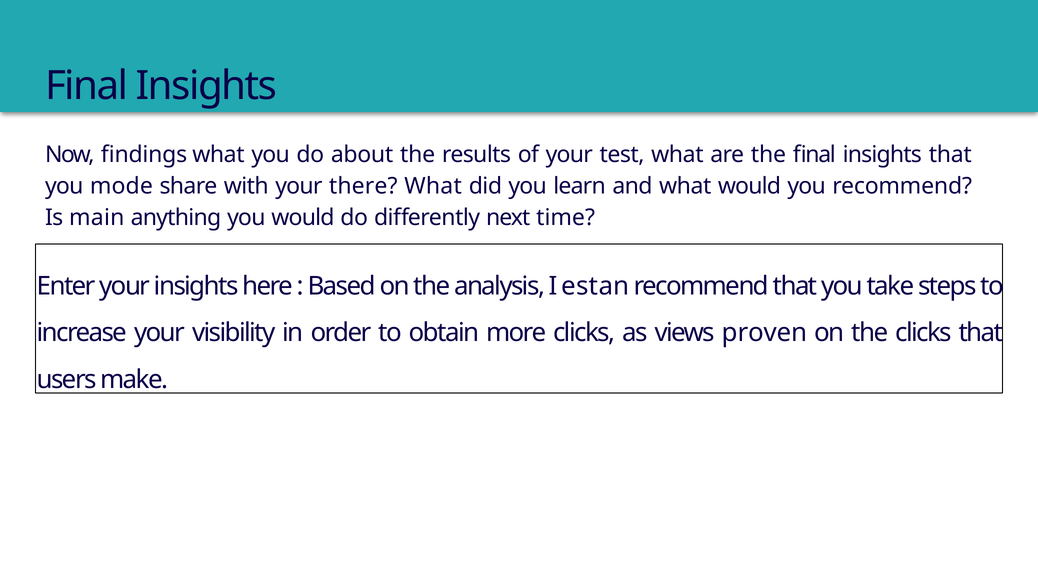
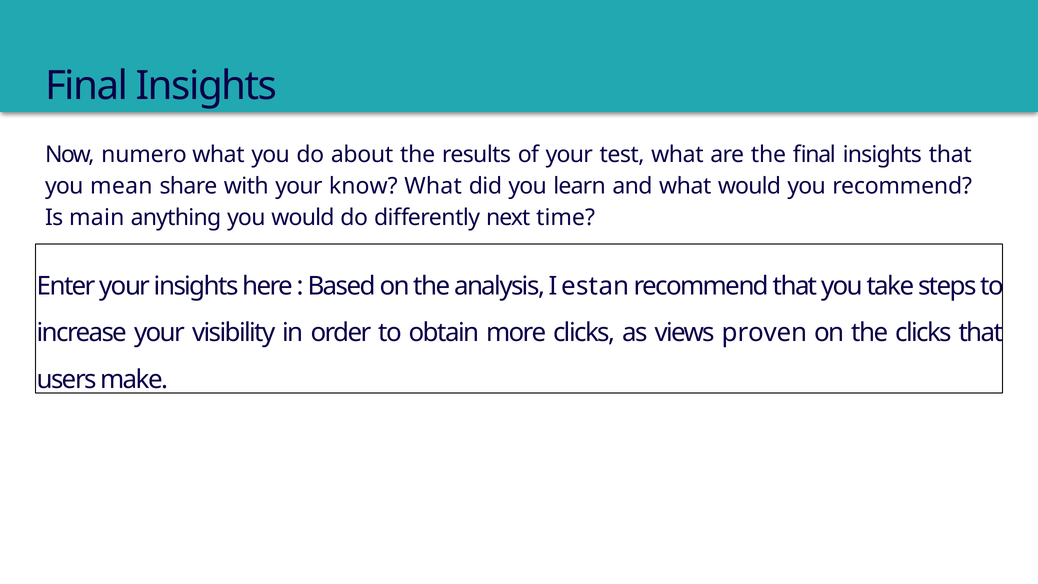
ﬁndings: ﬁndings -> numero
mode: mode -> mean
there: there -> know
